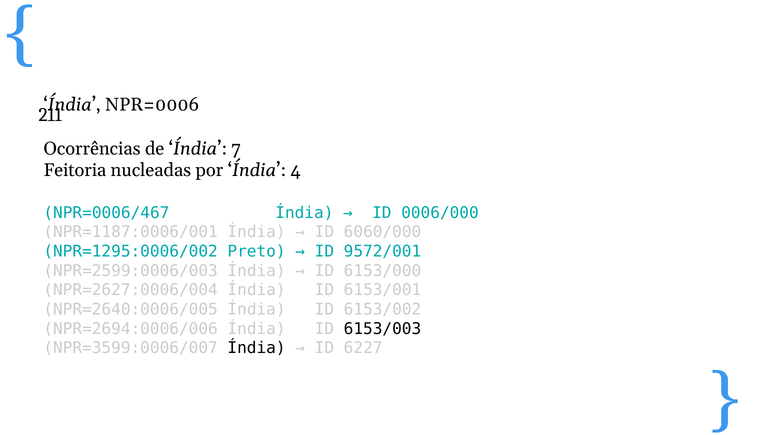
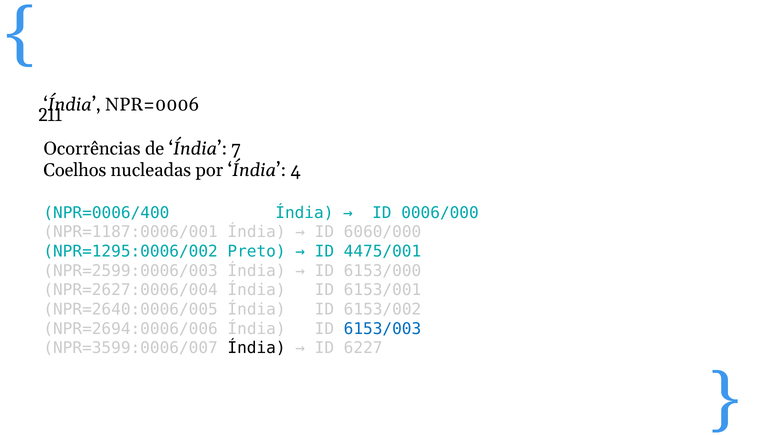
Feitoria: Feitoria -> Coelhos
NPR=0006/467: NPR=0006/467 -> NPR=0006/400
9572/001: 9572/001 -> 4475/001
6153/003 colour: black -> blue
